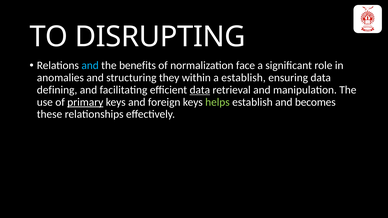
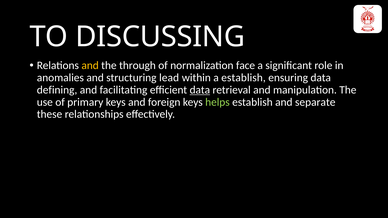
DISRUPTING: DISRUPTING -> DISCUSSING
and at (90, 66) colour: light blue -> yellow
benefits: benefits -> through
they: they -> lead
primary underline: present -> none
becomes: becomes -> separate
